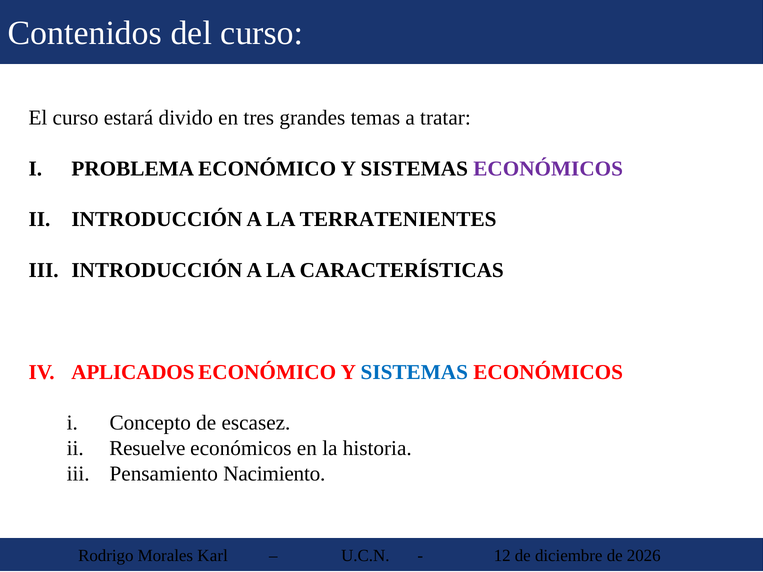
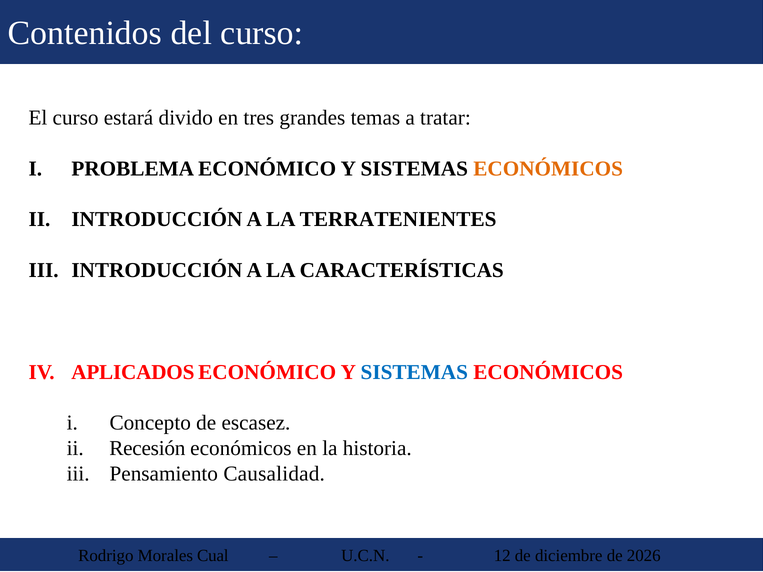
ECONÓMICOS at (548, 169) colour: purple -> orange
Resuelve: Resuelve -> Recesión
Nacimiento: Nacimiento -> Causalidad
Karl: Karl -> Cual
